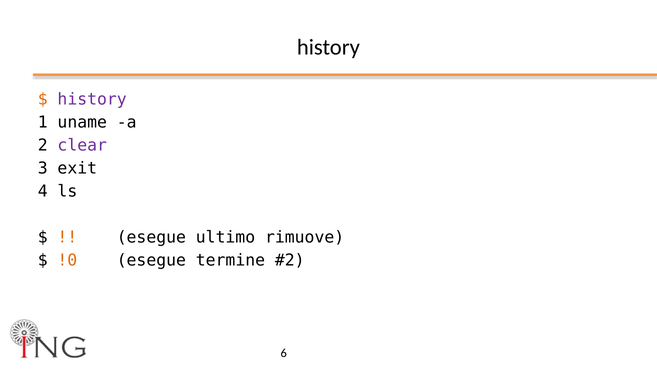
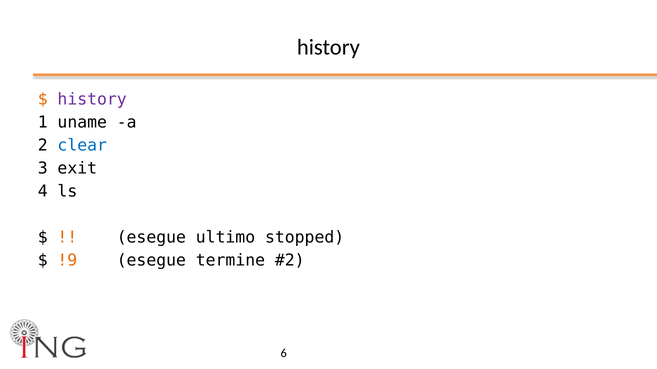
clear colour: purple -> blue
rimuove: rimuove -> stopped
!0: !0 -> !9
